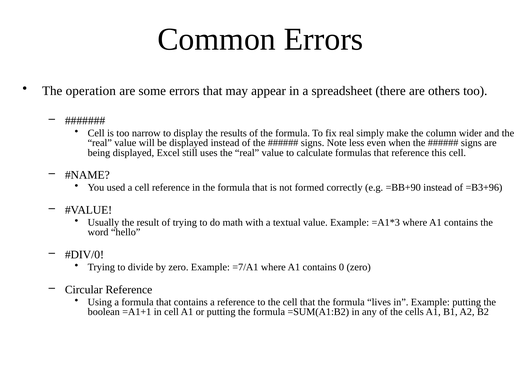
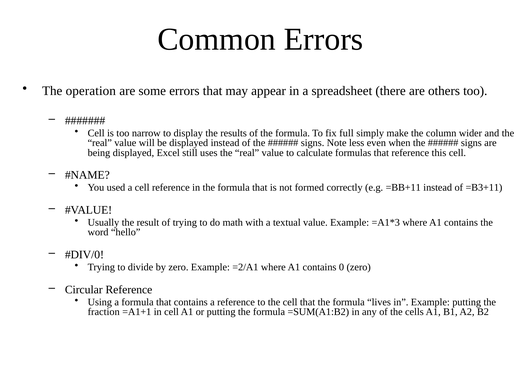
fix real: real -> full
=BB+90: =BB+90 -> =BB+11
=B3+96: =B3+96 -> =B3+11
=7/A1: =7/A1 -> =2/A1
boolean: boolean -> fraction
